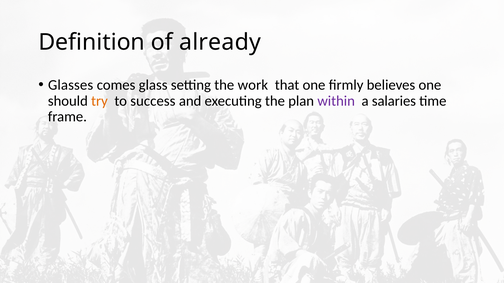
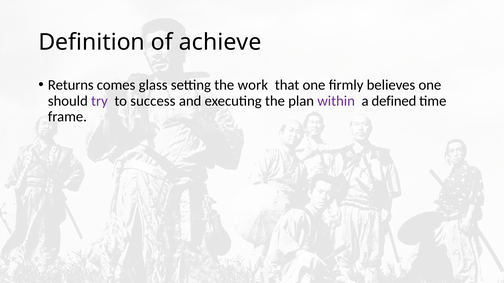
already: already -> achieve
Glasses: Glasses -> Returns
try colour: orange -> purple
salaries: salaries -> defined
